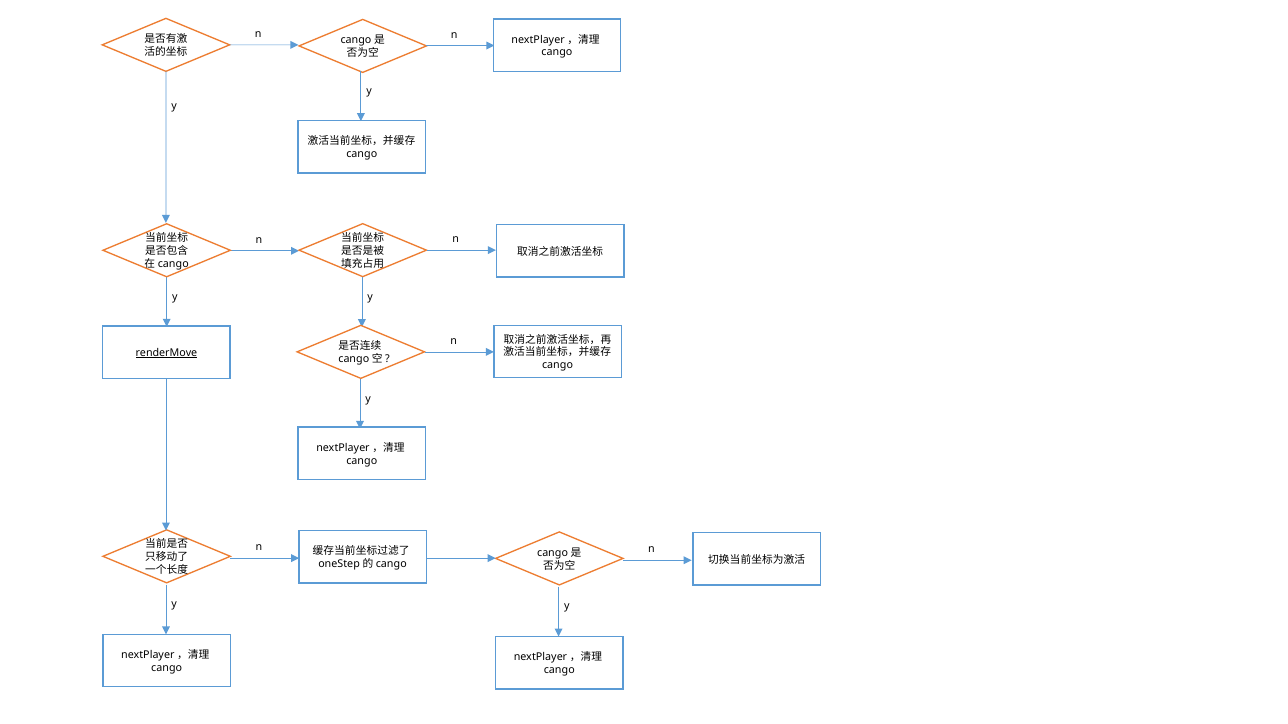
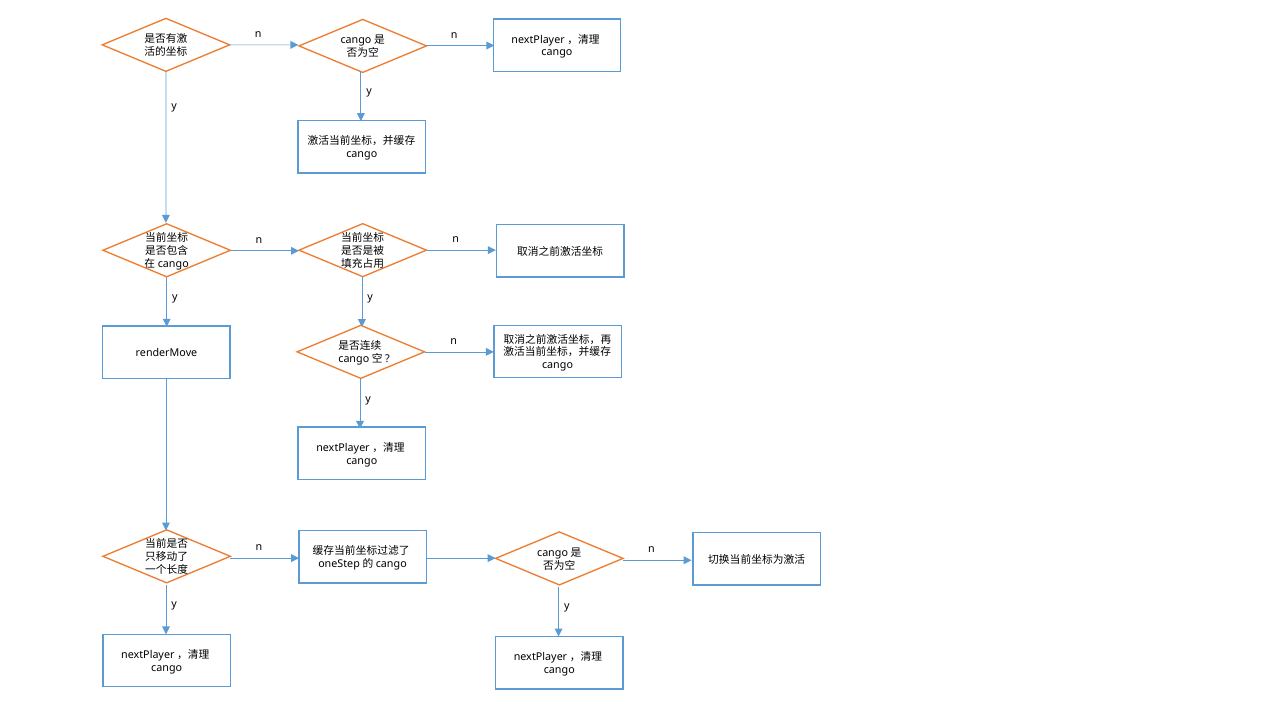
renderMove underline: present -> none
